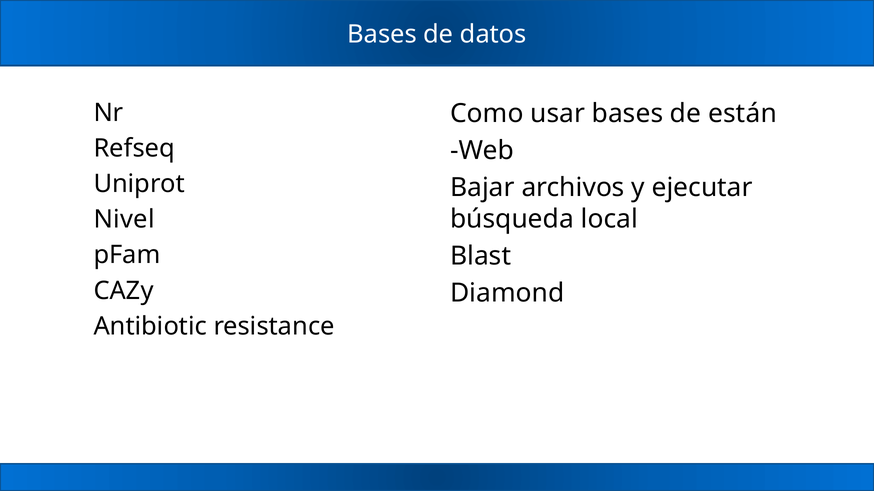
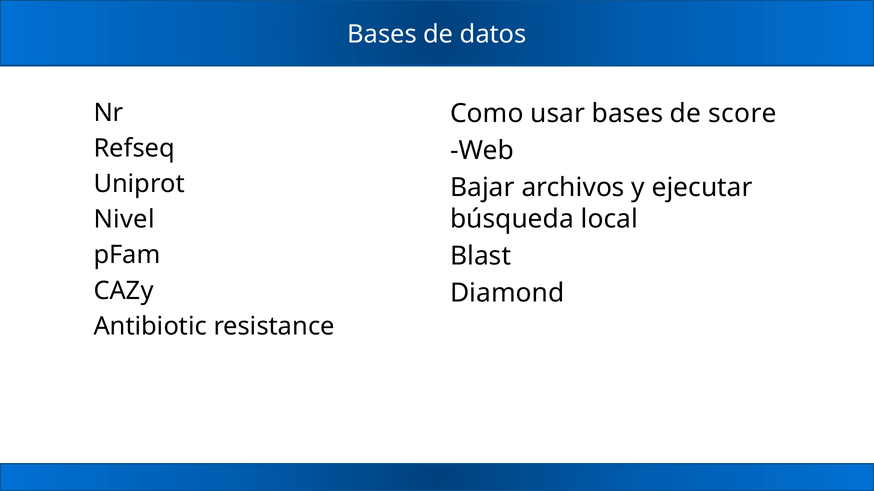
están: están -> score
